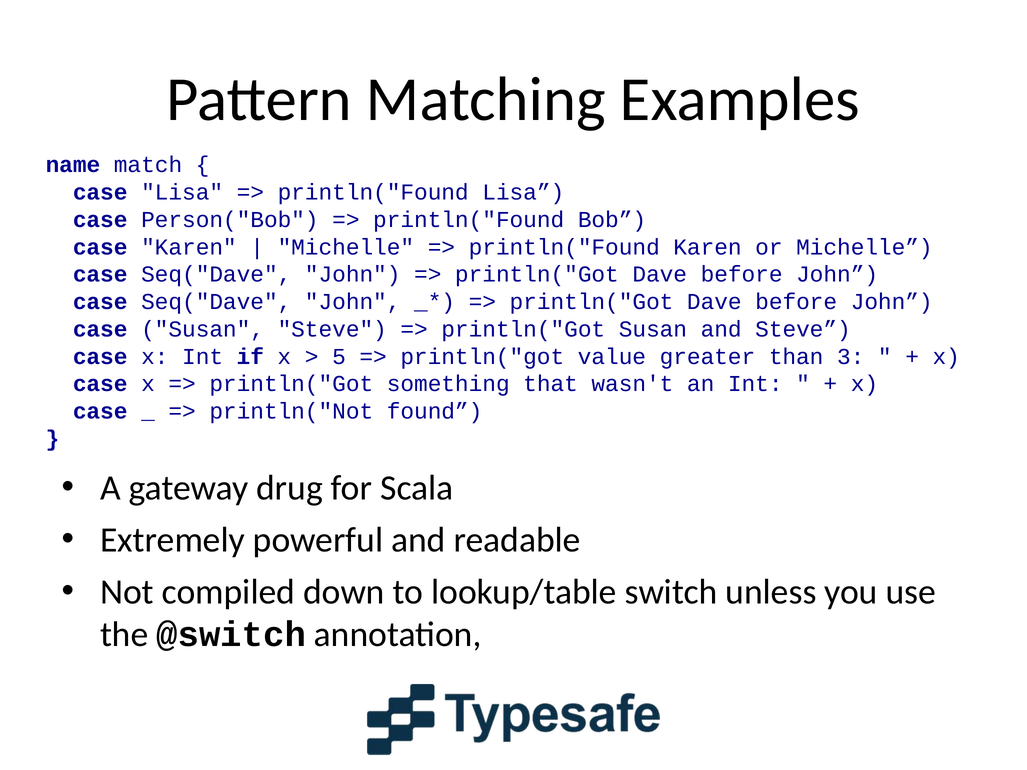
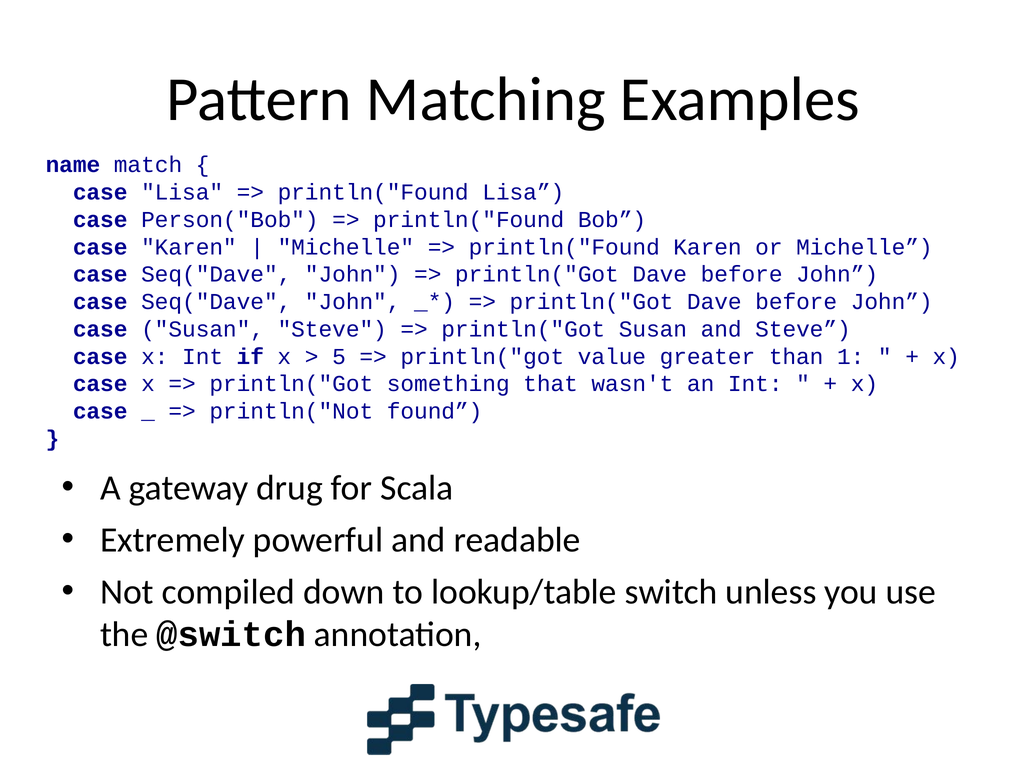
3: 3 -> 1
